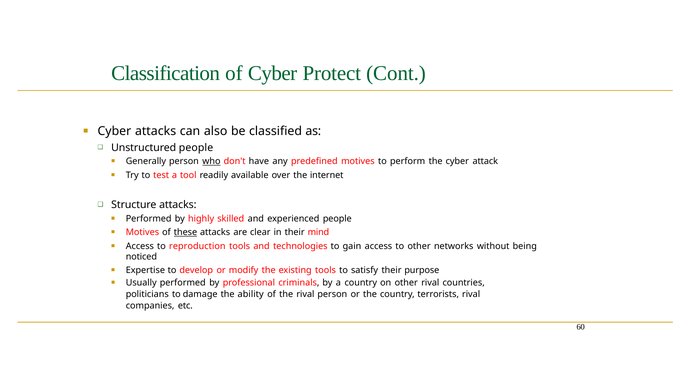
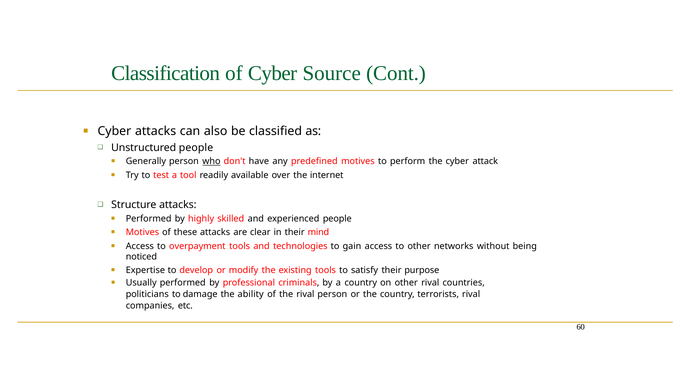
Protect: Protect -> Source
these underline: present -> none
reproduction: reproduction -> overpayment
